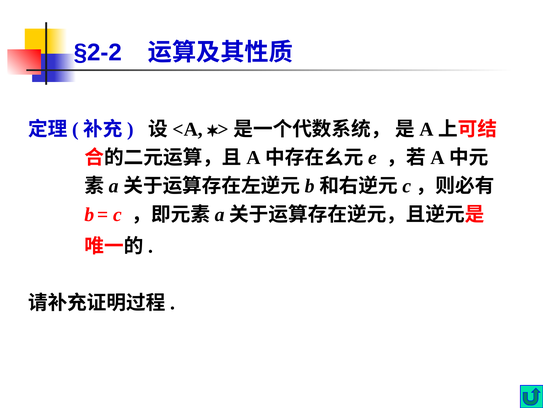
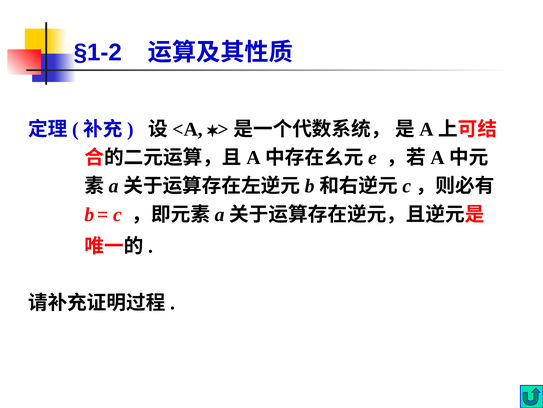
§2-2: §2-2 -> §1-2
